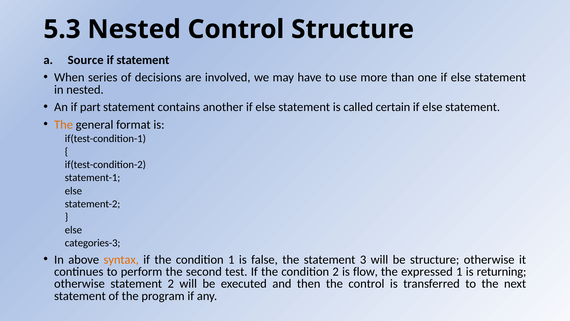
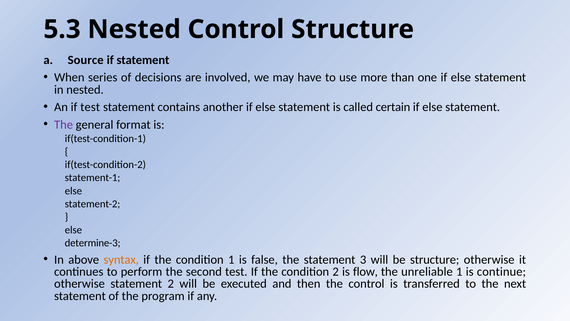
if part: part -> test
The at (64, 124) colour: orange -> purple
categories-3: categories-3 -> determine-3
expressed: expressed -> unreliable
returning: returning -> continue
